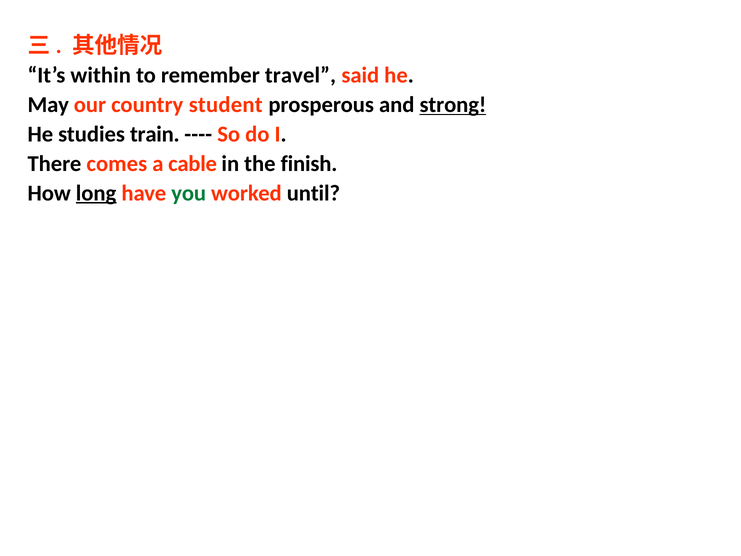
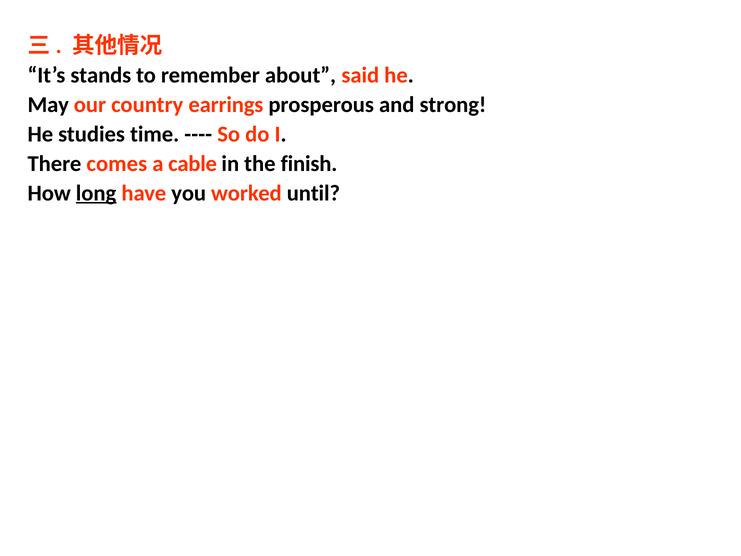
within: within -> stands
travel: travel -> about
student: student -> earrings
strong underline: present -> none
train: train -> time
you colour: green -> black
